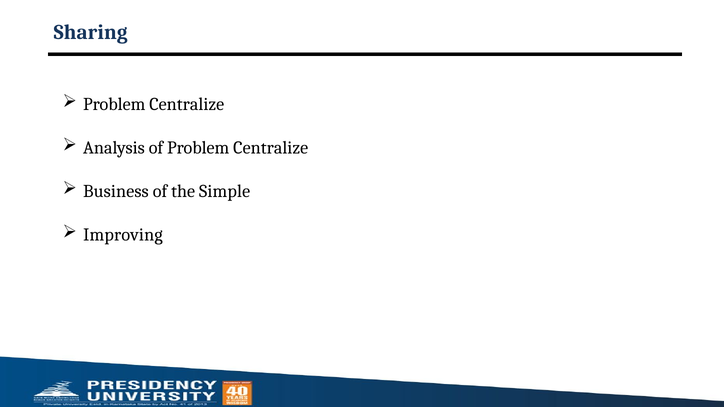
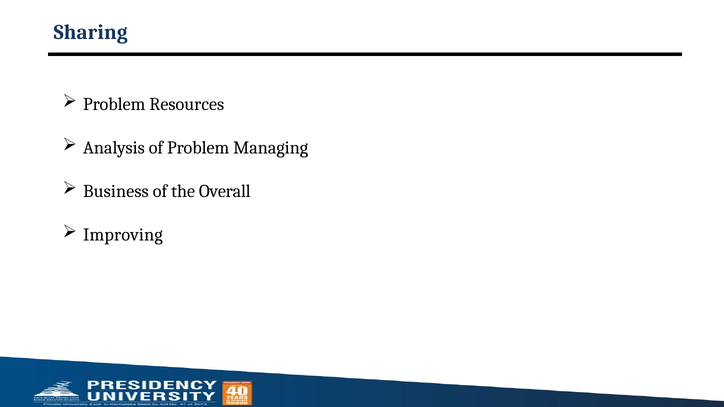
Centralize at (187, 104): Centralize -> Resources
of Problem Centralize: Centralize -> Managing
Simple: Simple -> Overall
